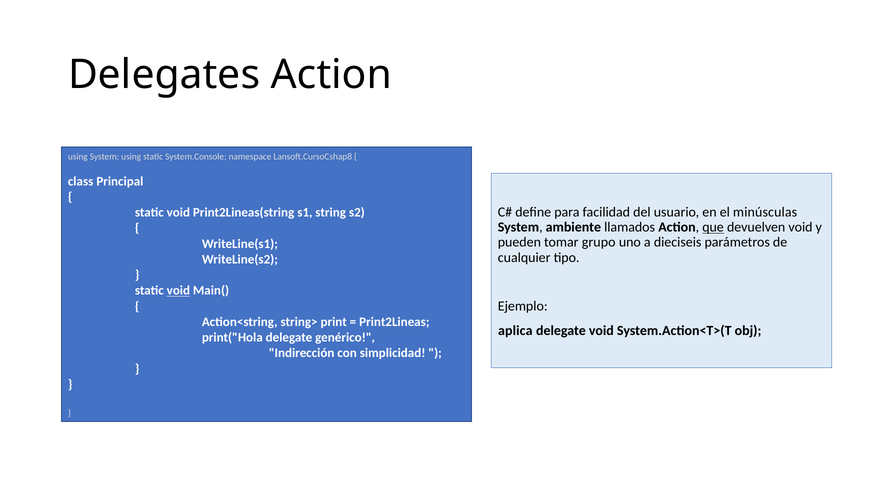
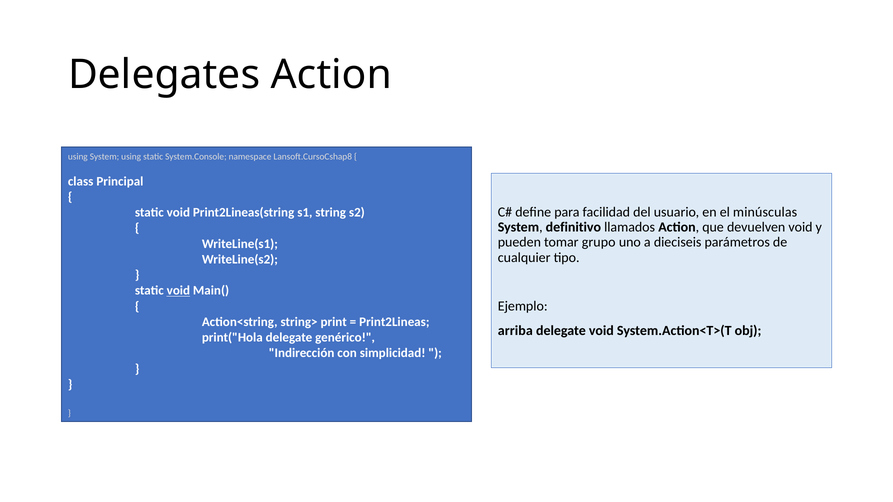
ambiente: ambiente -> definitivo
que underline: present -> none
aplica: aplica -> arriba
